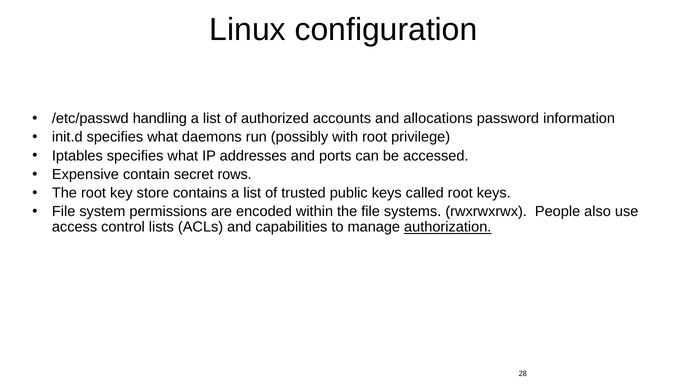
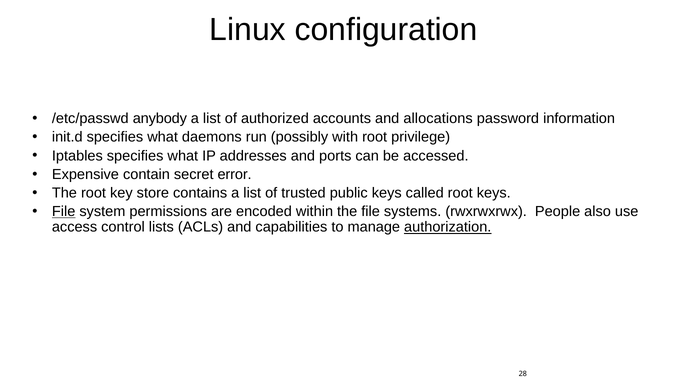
handling: handling -> anybody
rows: rows -> error
File at (64, 212) underline: none -> present
